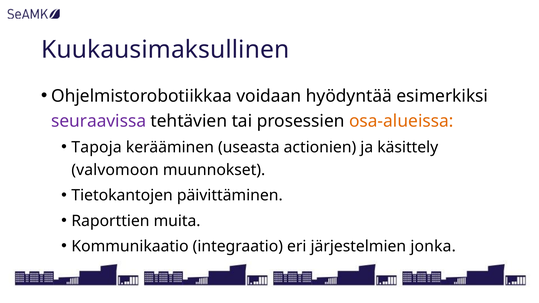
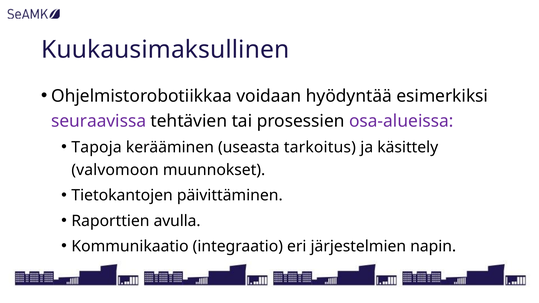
osa-alueissa colour: orange -> purple
actionien: actionien -> tarkoitus
muita: muita -> avulla
jonka: jonka -> napin
